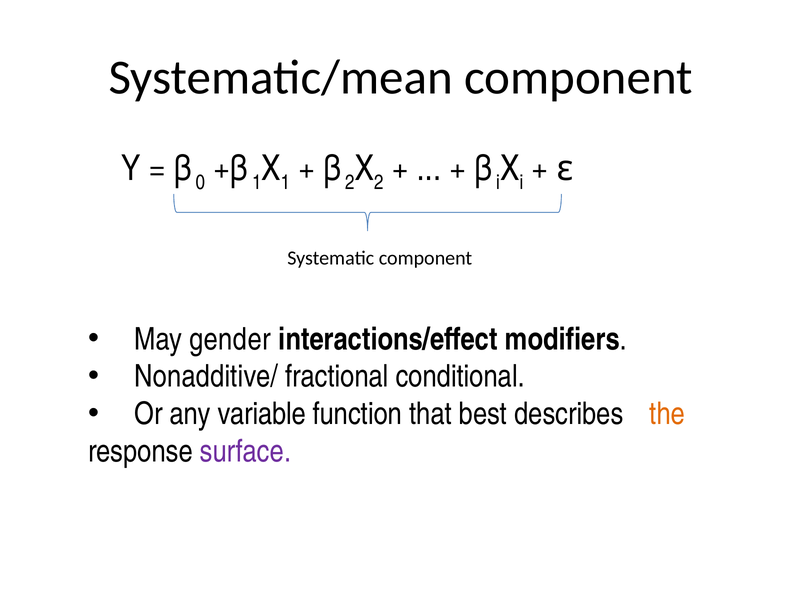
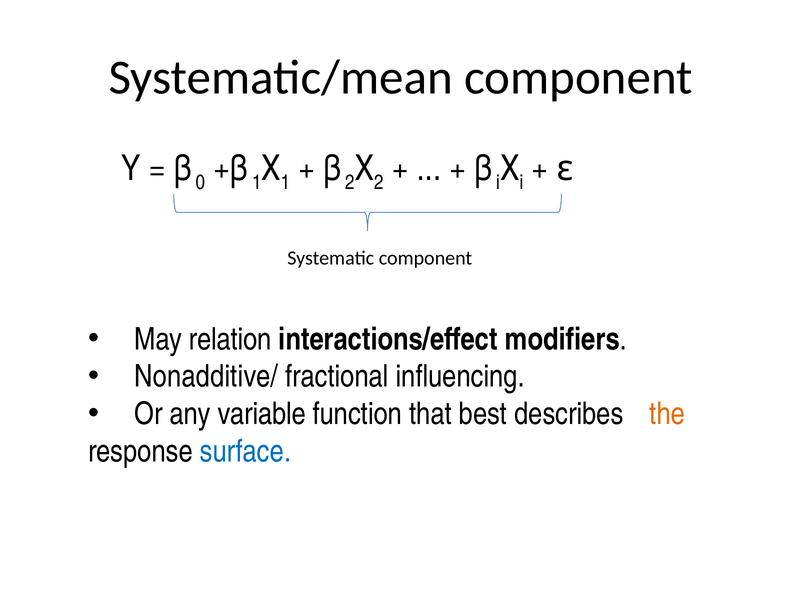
gender: gender -> relation
conditional: conditional -> influencing
surface colour: purple -> blue
